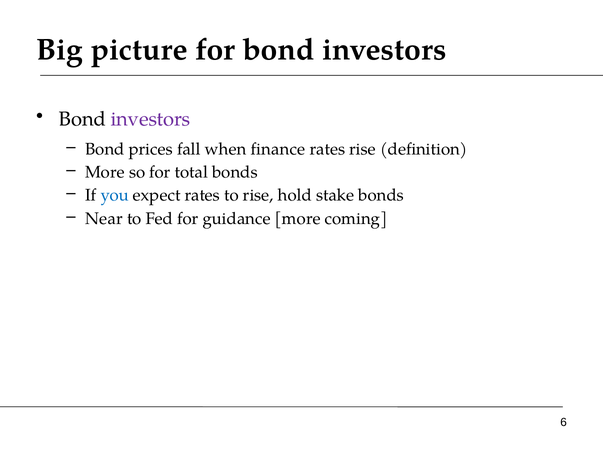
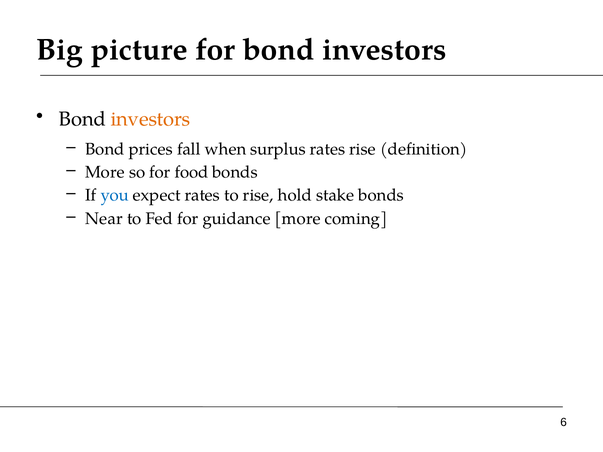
investors at (151, 119) colour: purple -> orange
finance: finance -> surplus
total: total -> food
